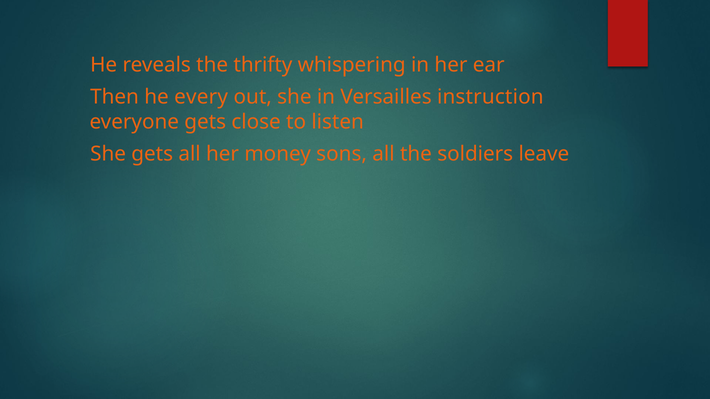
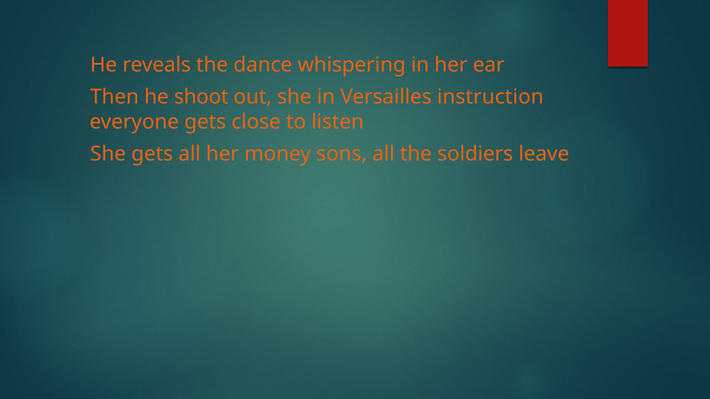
thrifty: thrifty -> dance
every: every -> shoot
